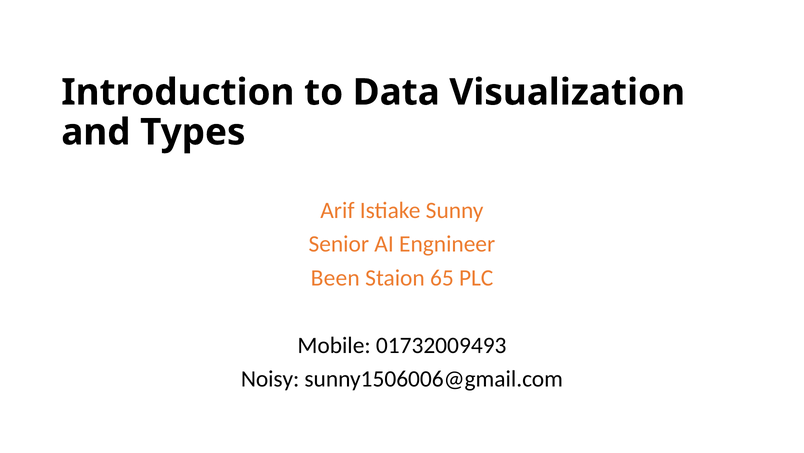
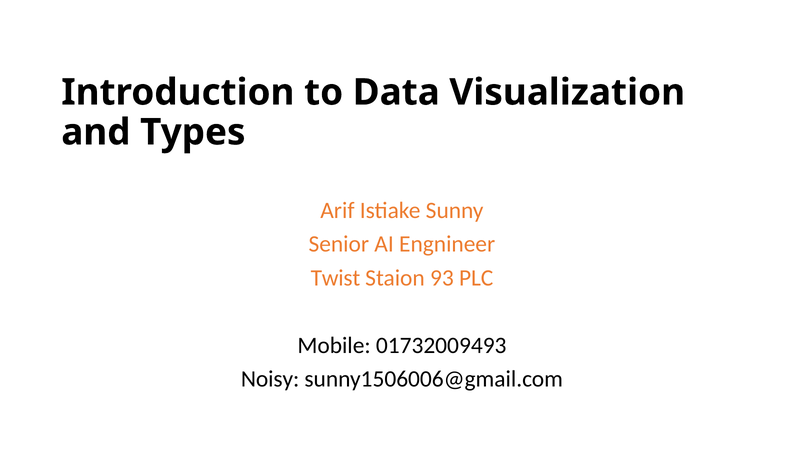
Been: Been -> Twist
65: 65 -> 93
